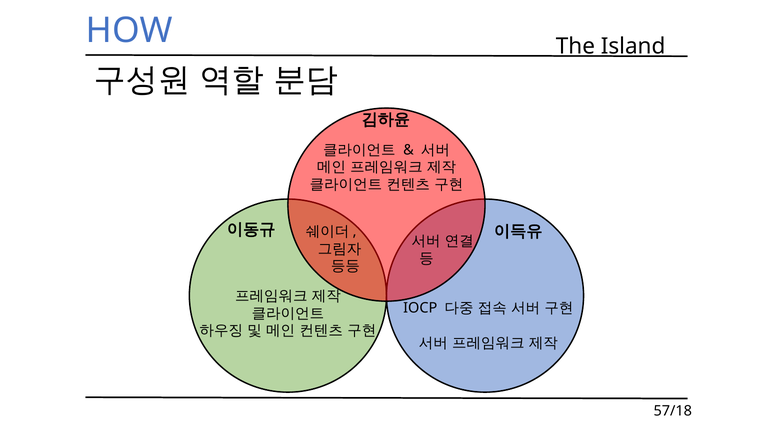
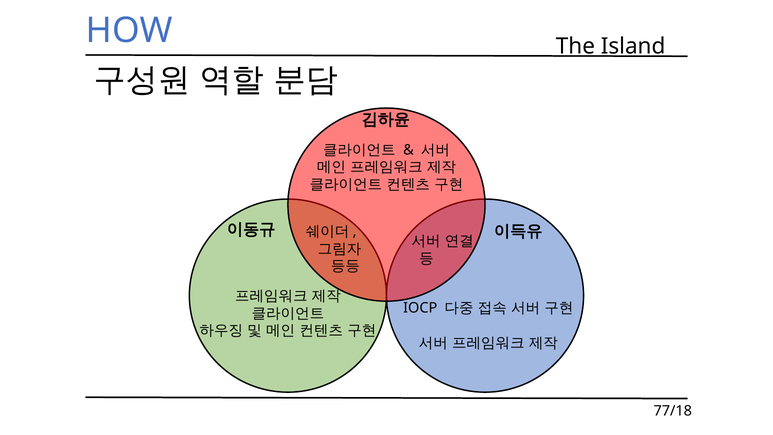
57/18: 57/18 -> 77/18
